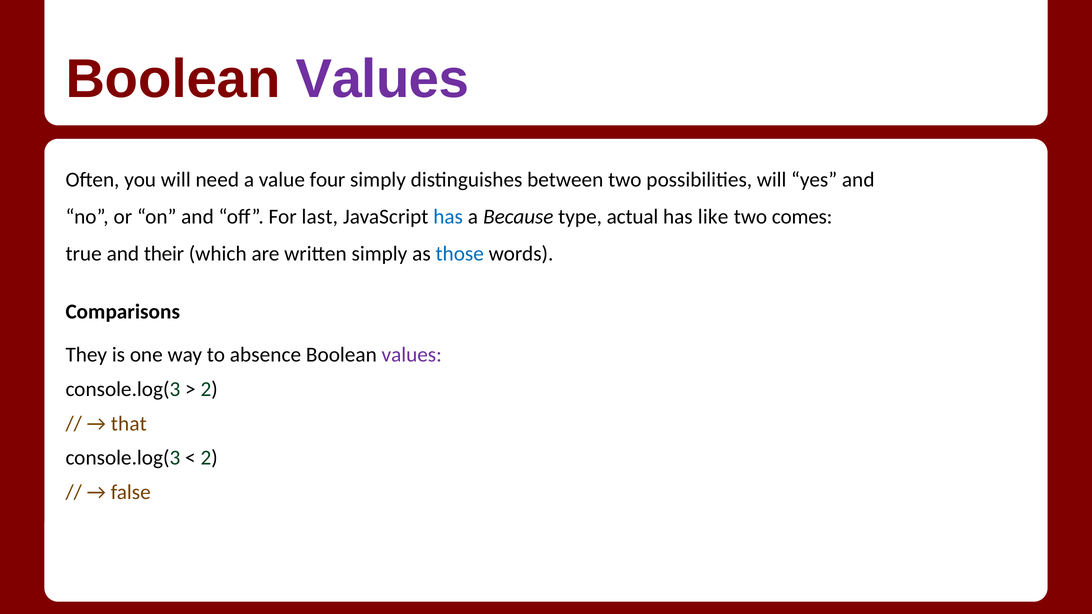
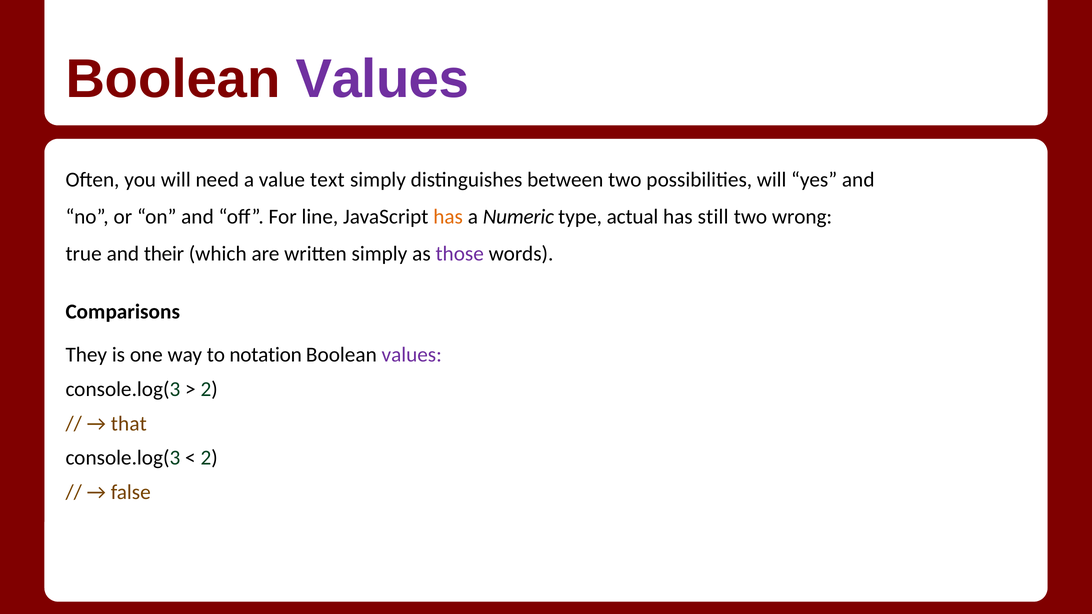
four: four -> text
last: last -> line
has at (448, 217) colour: blue -> orange
Because: Because -> Numeric
like: like -> still
comes: comes -> wrong
those colour: blue -> purple
absence: absence -> notation
